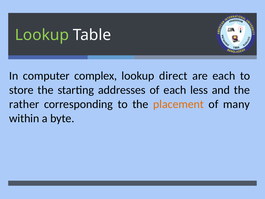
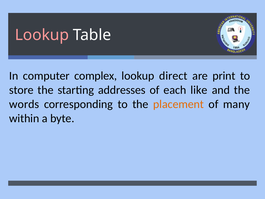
Lookup at (42, 35) colour: light green -> pink
are each: each -> print
less: less -> like
rather: rather -> words
